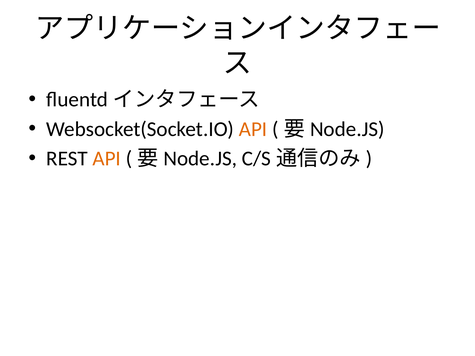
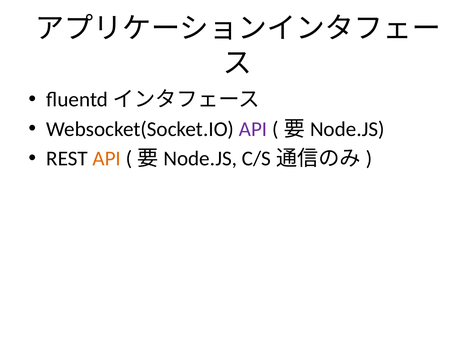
API at (253, 129) colour: orange -> purple
